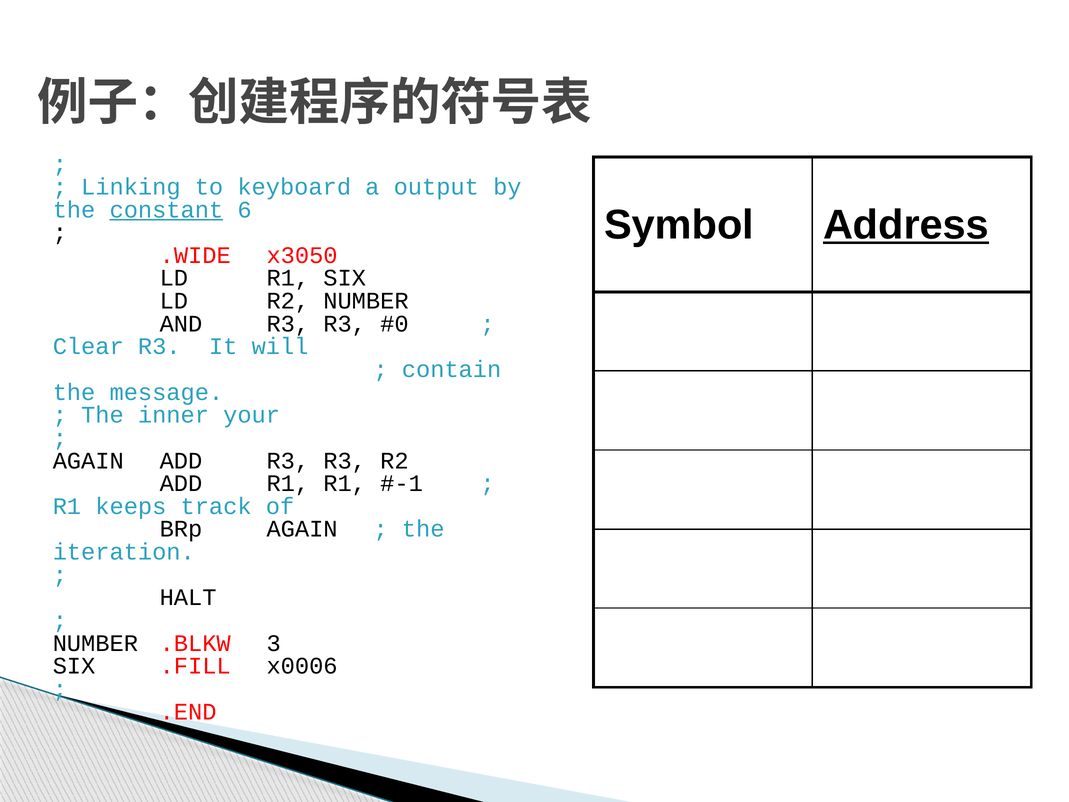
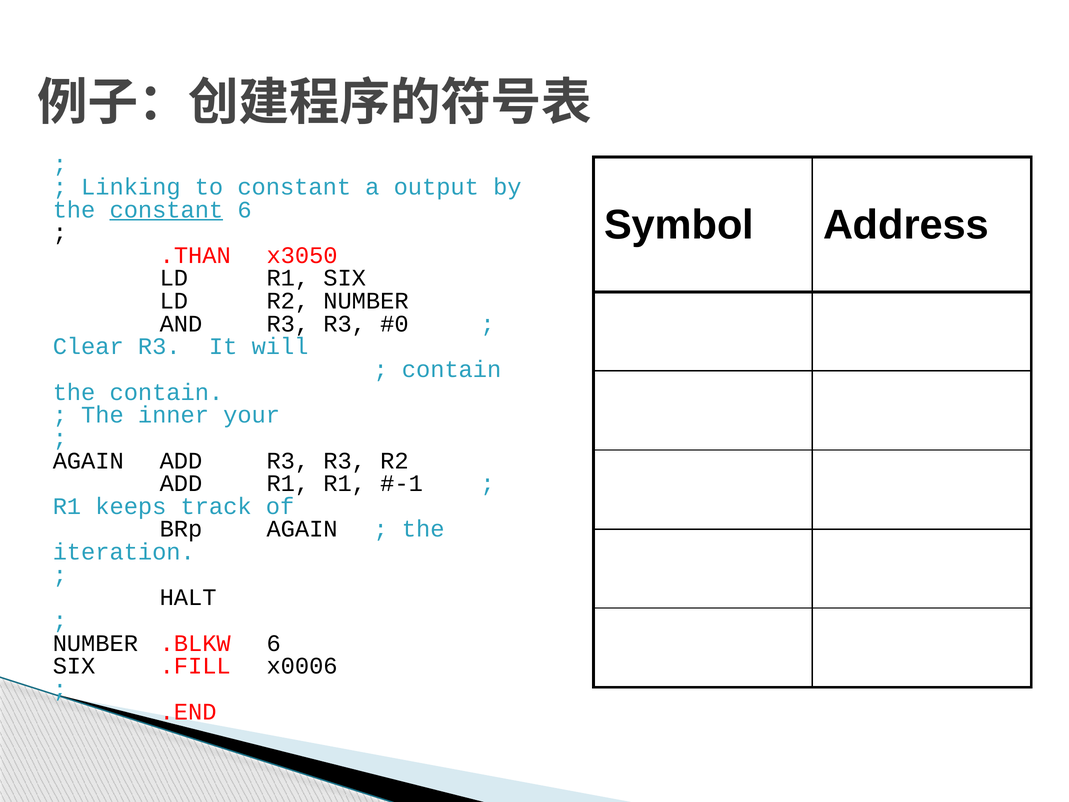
to keyboard: keyboard -> constant
Address underline: present -> none
.WIDE: .WIDE -> .THAN
the message: message -> contain
.BLKW 3: 3 -> 6
